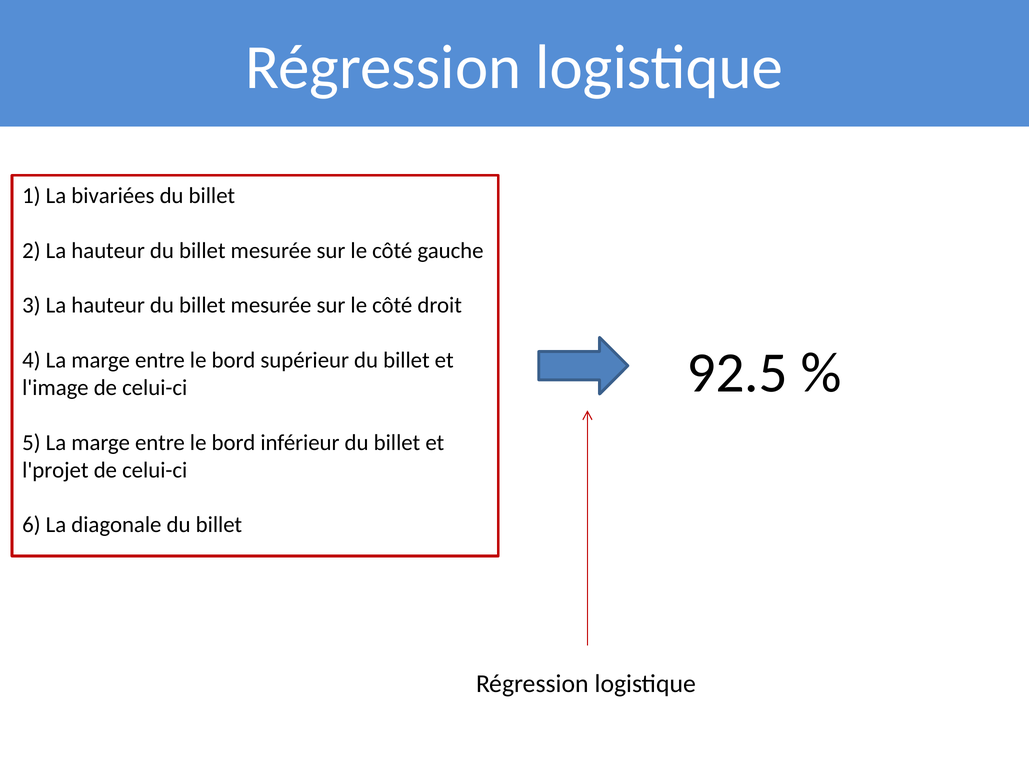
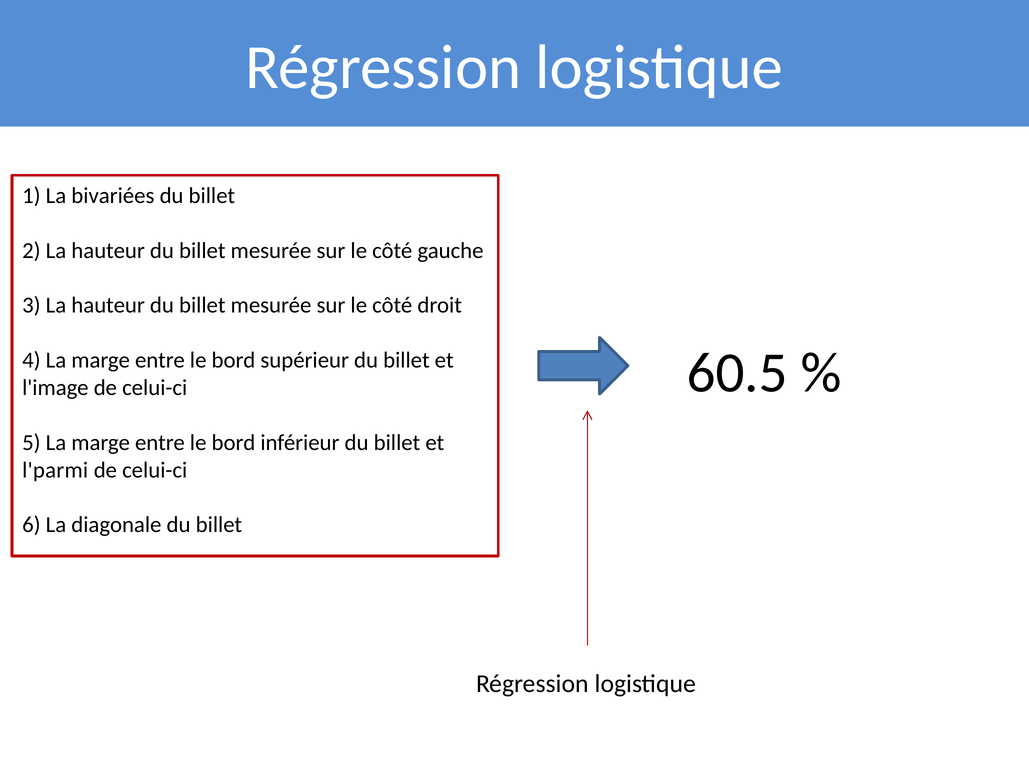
92.5: 92.5 -> 60.5
l'projet: l'projet -> l'parmi
